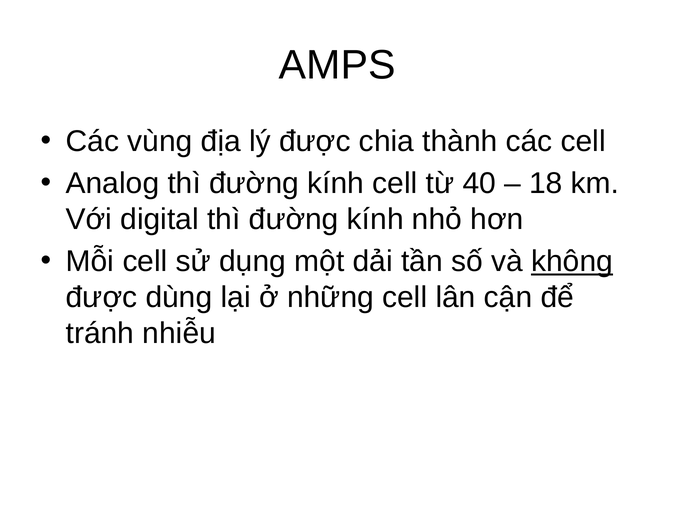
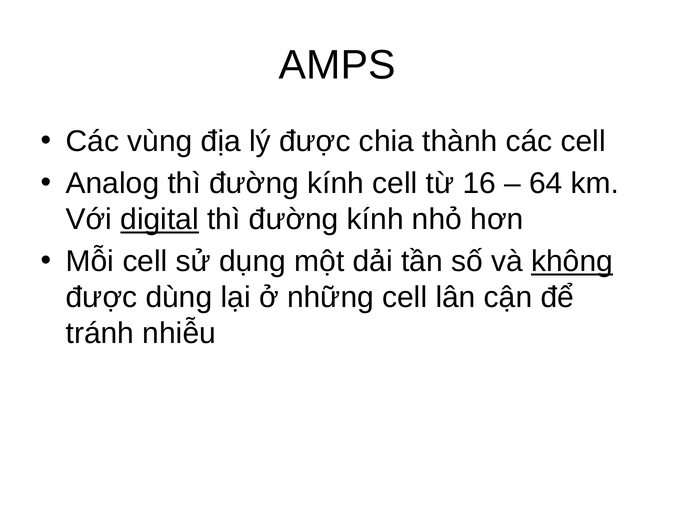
40: 40 -> 16
18: 18 -> 64
digital underline: none -> present
